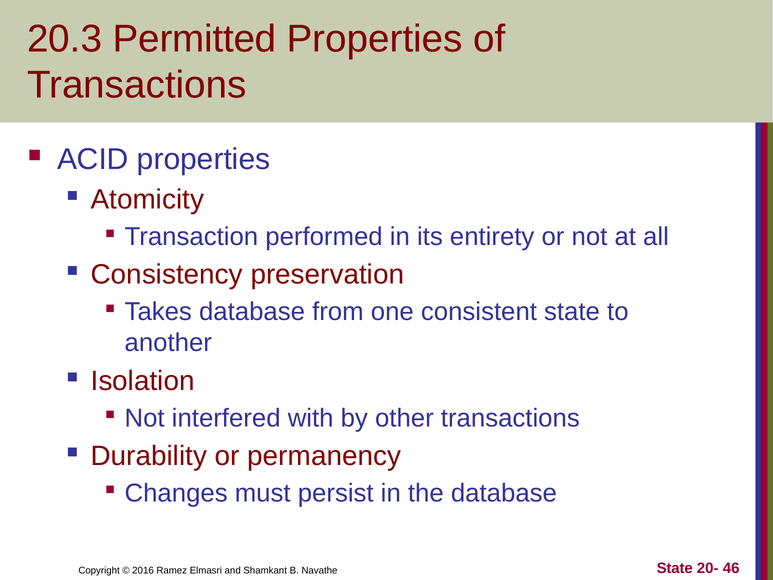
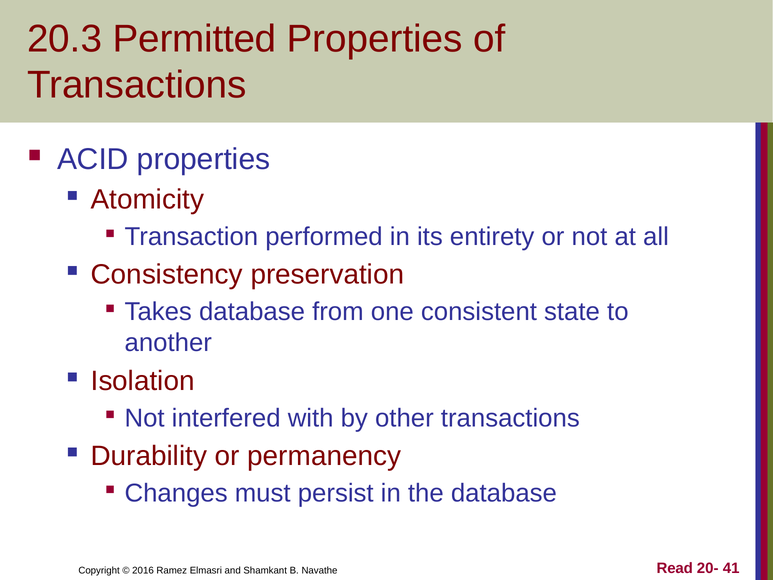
State at (675, 568): State -> Read
46: 46 -> 41
